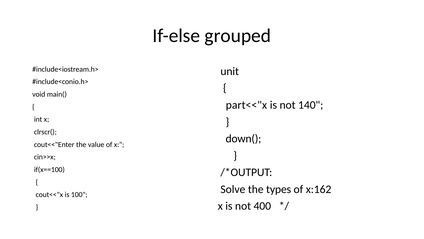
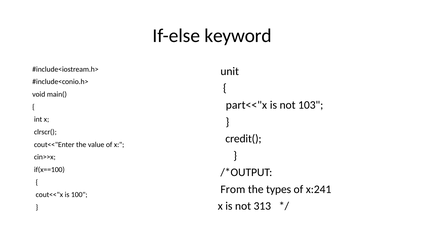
grouped: grouped -> keyword
140: 140 -> 103
down(: down( -> credit(
Solve: Solve -> From
x:162: x:162 -> x:241
400: 400 -> 313
